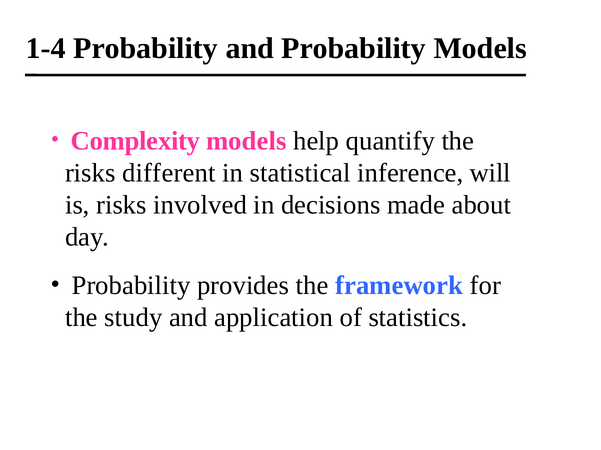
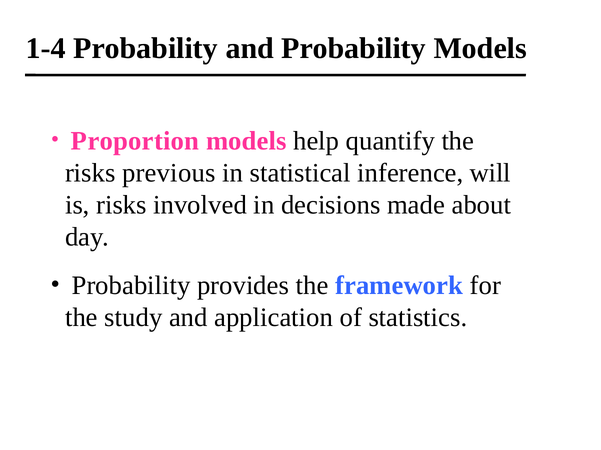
Complexity: Complexity -> Proportion
different: different -> previous
